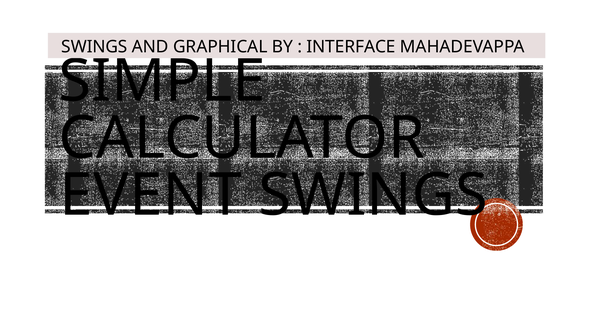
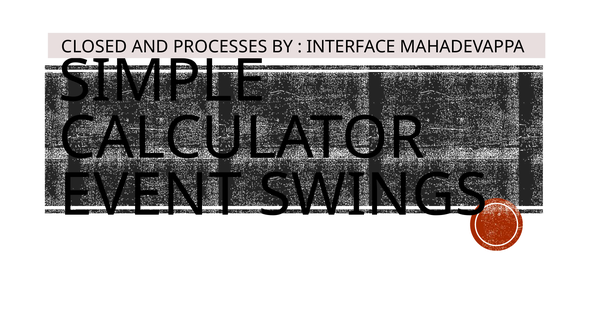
SWINGS at (94, 47): SWINGS -> CLOSED
GRAPHICAL: GRAPHICAL -> PROCESSES
